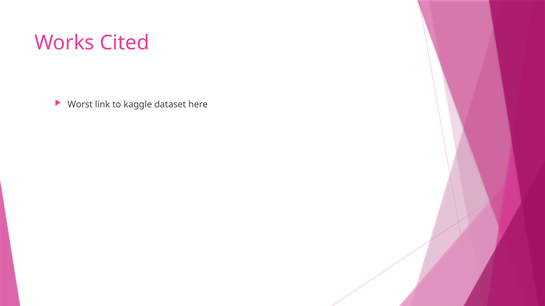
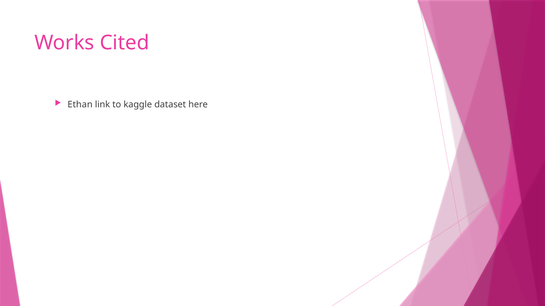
Worst: Worst -> Ethan
